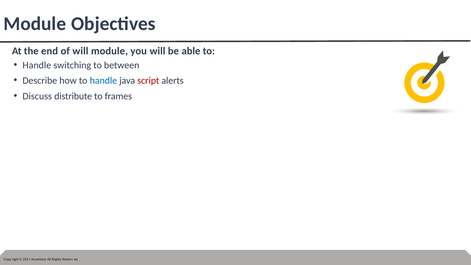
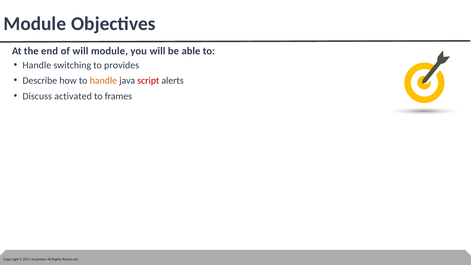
between: between -> provides
handle at (103, 81) colour: blue -> orange
distribute: distribute -> activated
